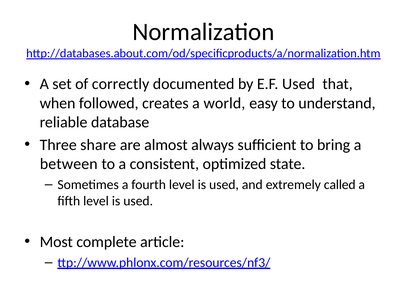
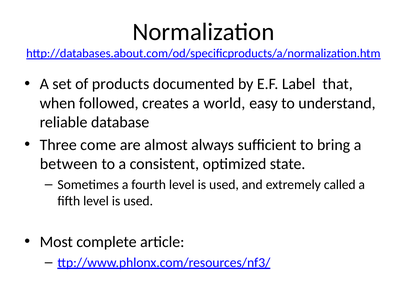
correctly: correctly -> products
E.F Used: Used -> Label
share: share -> come
